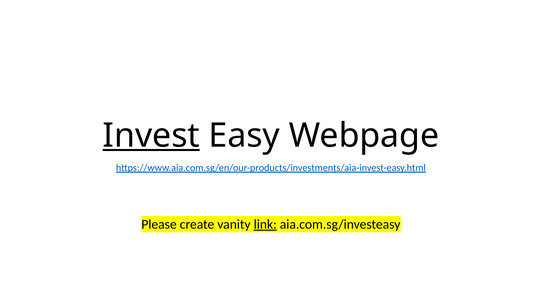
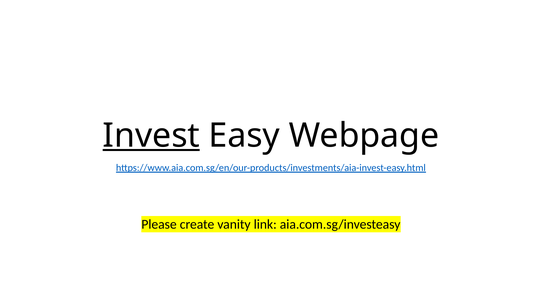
link underline: present -> none
